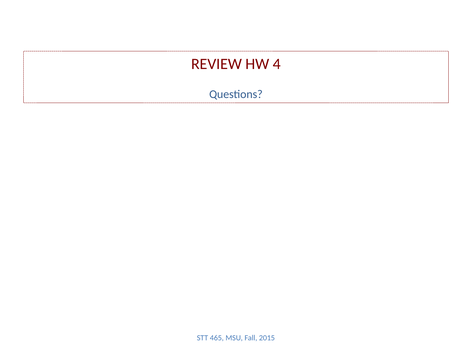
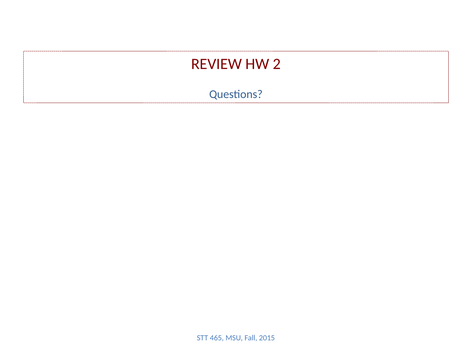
4: 4 -> 2
